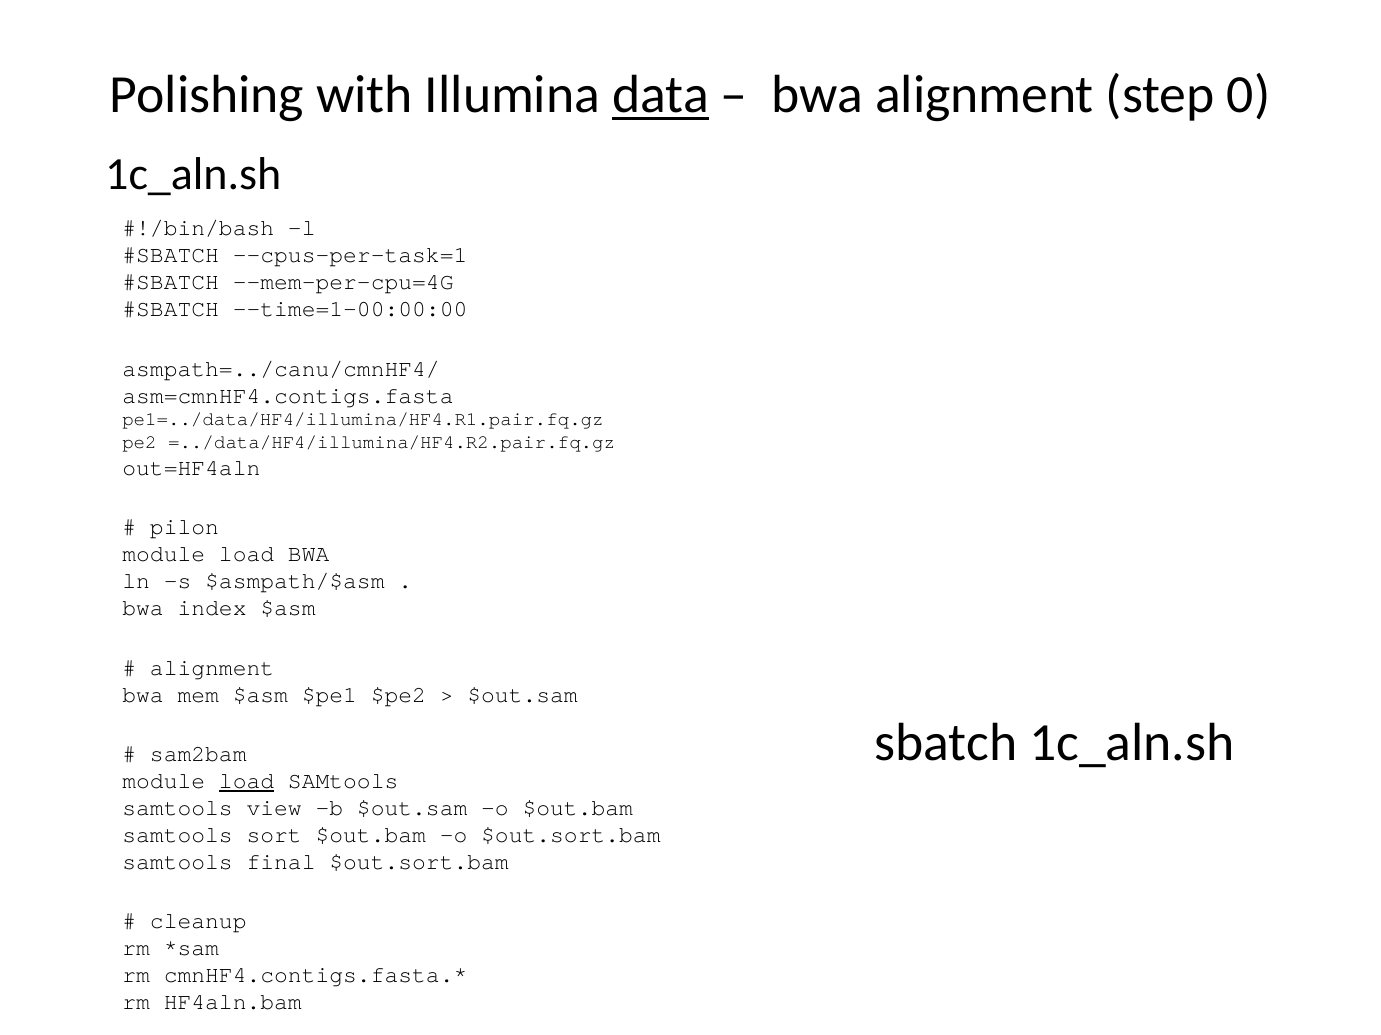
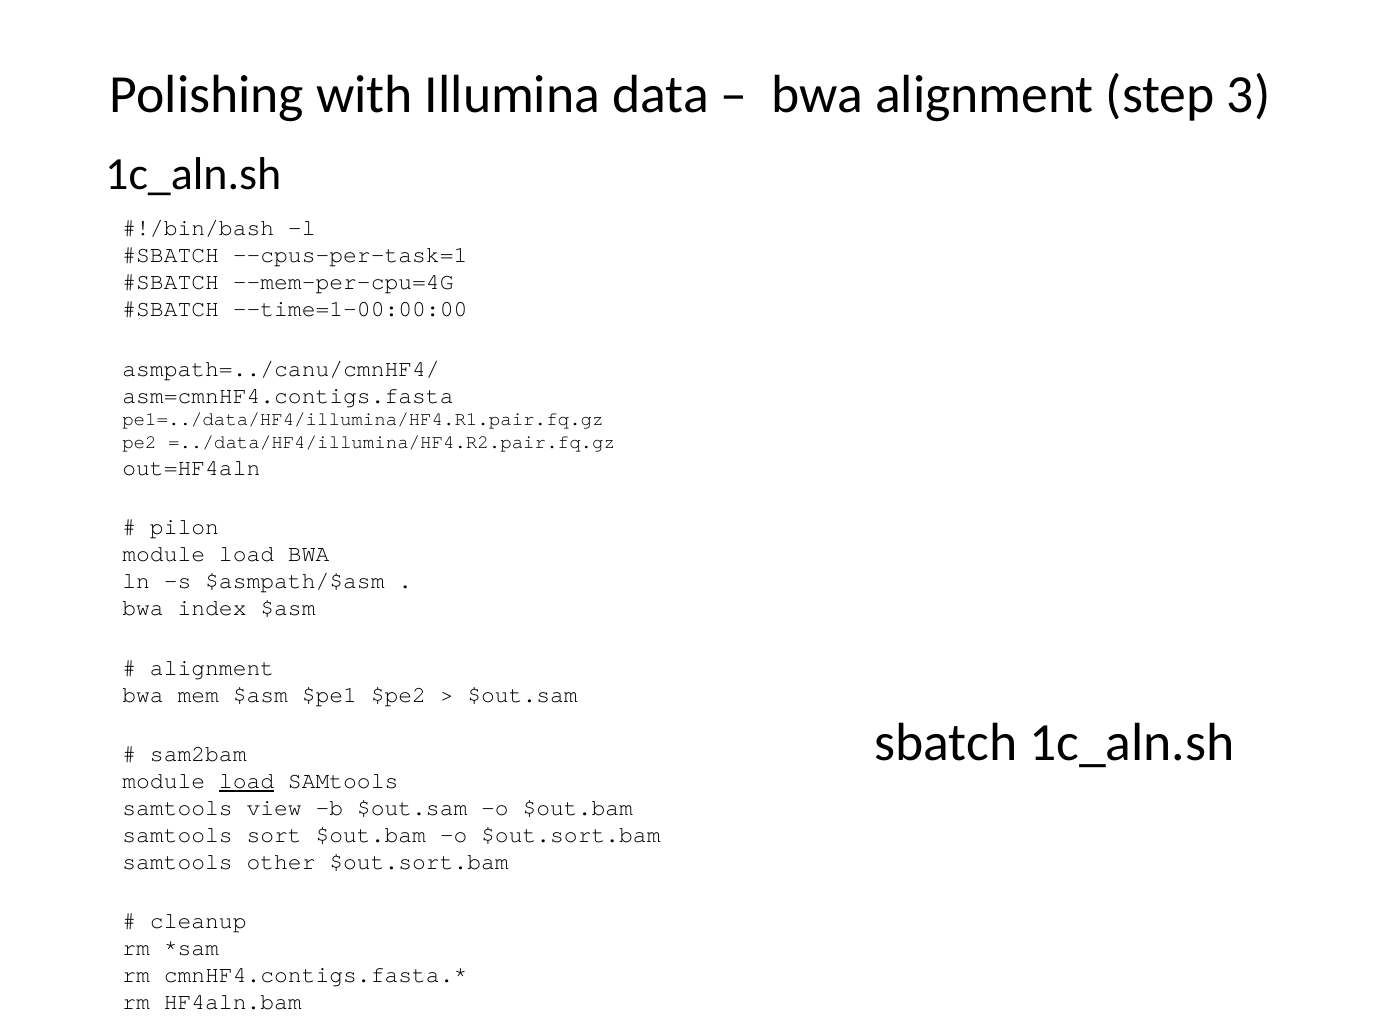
data underline: present -> none
0: 0 -> 3
final: final -> other
